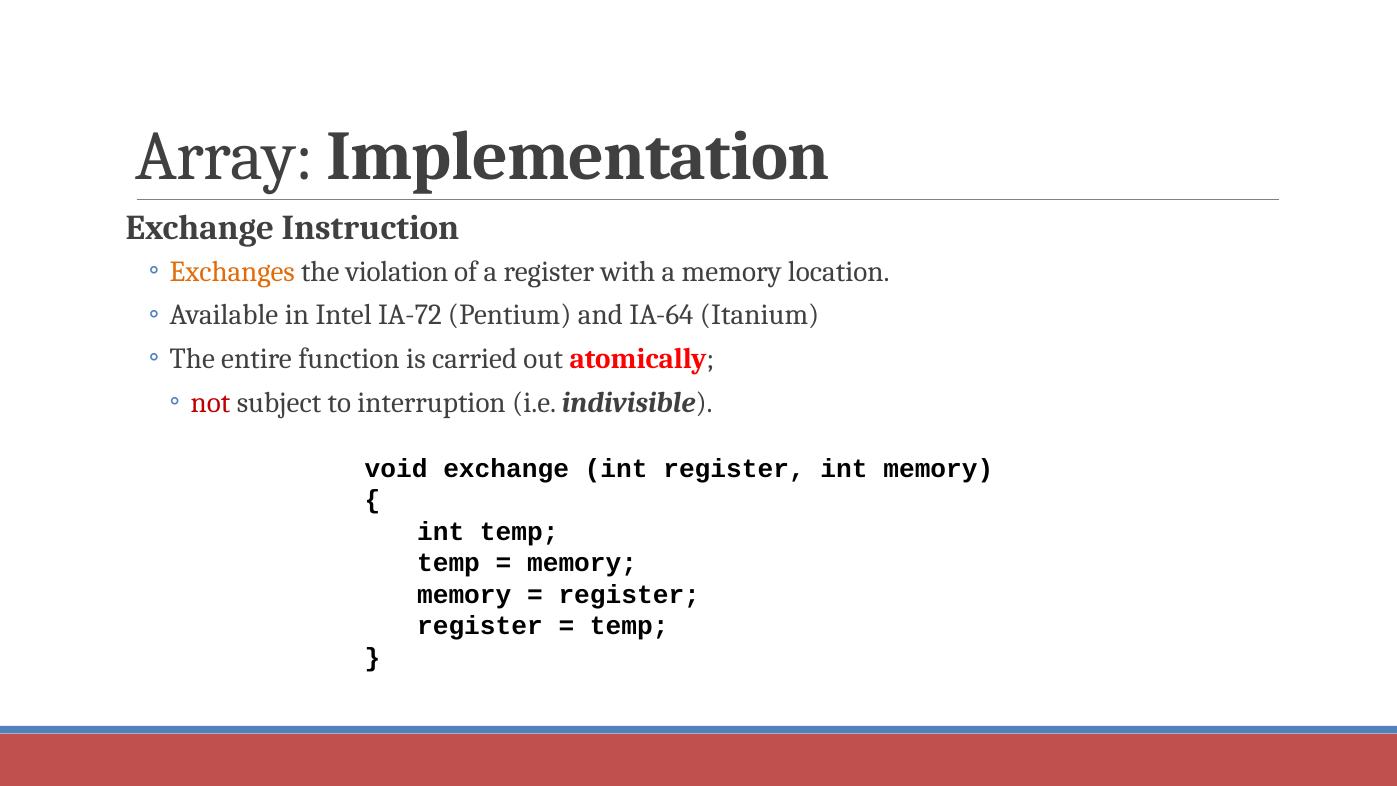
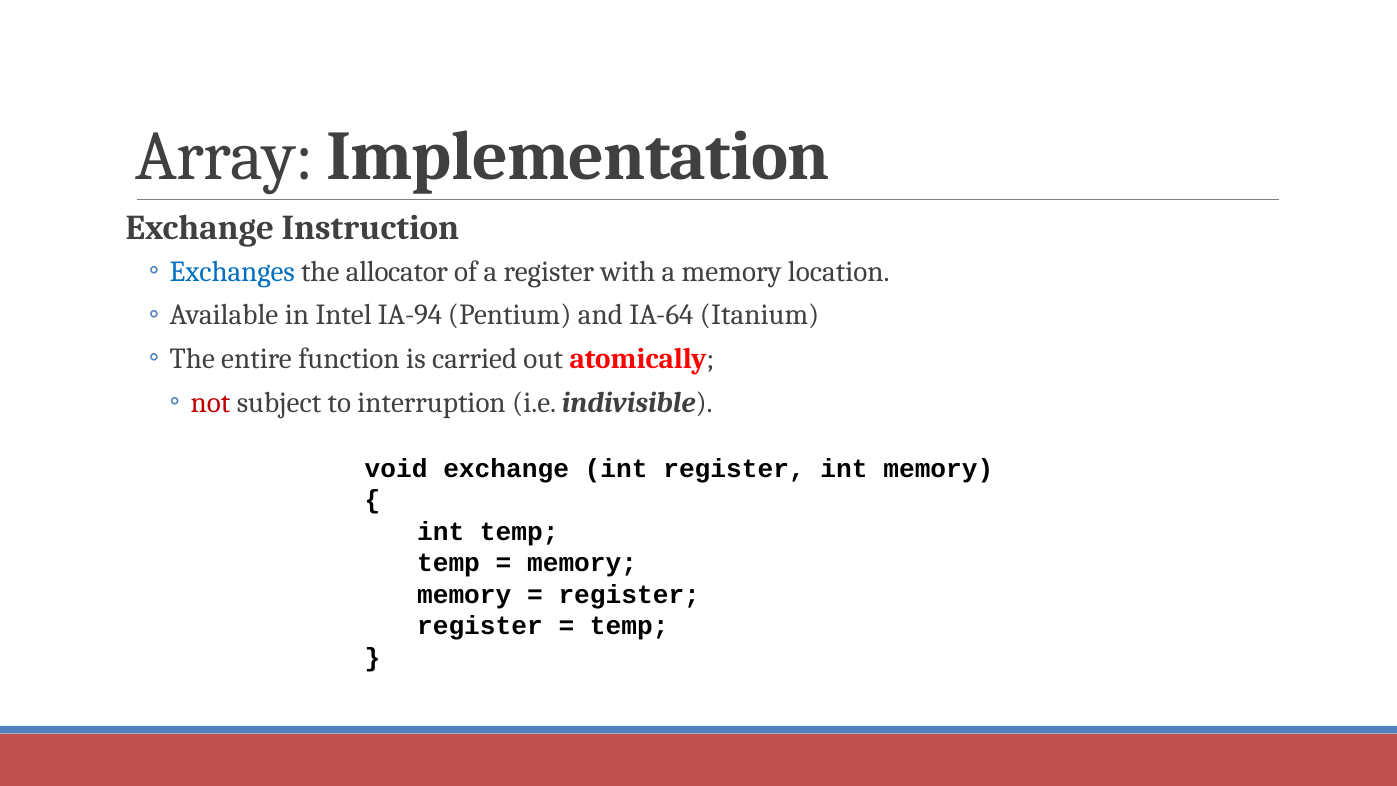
Exchanges colour: orange -> blue
violation: violation -> allocator
IA-72: IA-72 -> IA-94
